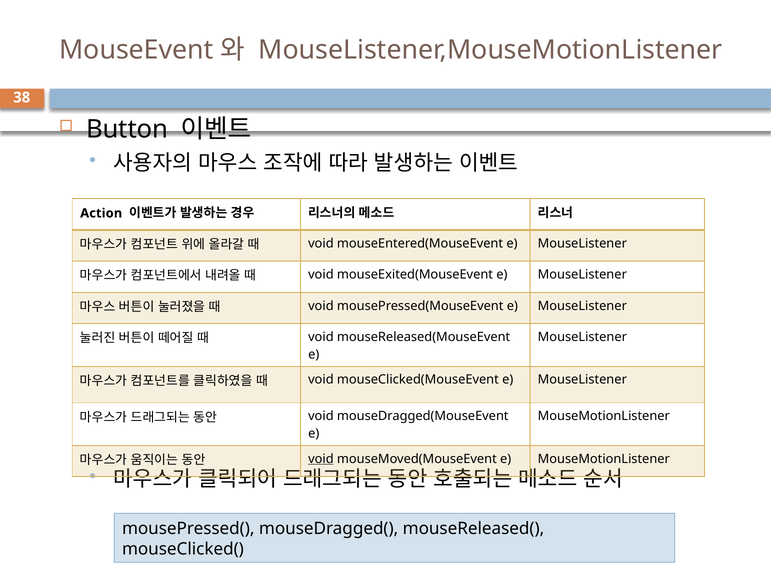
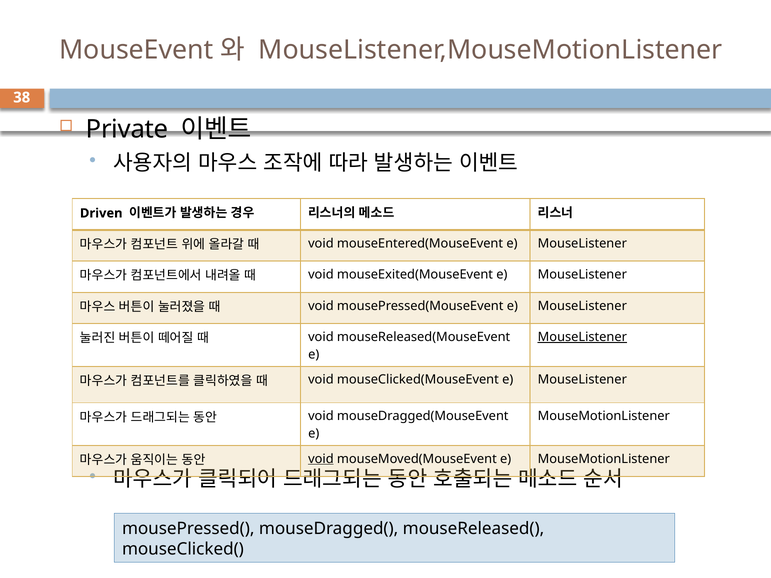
Button: Button -> Private
Action: Action -> Driven
MouseListener at (582, 337) underline: none -> present
